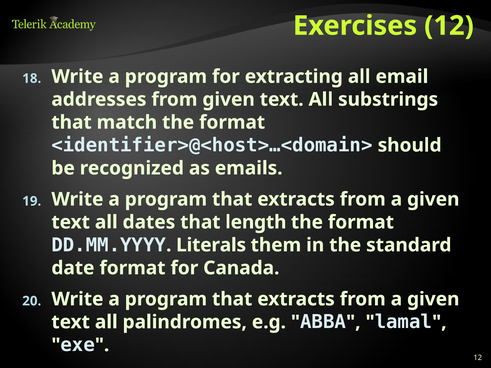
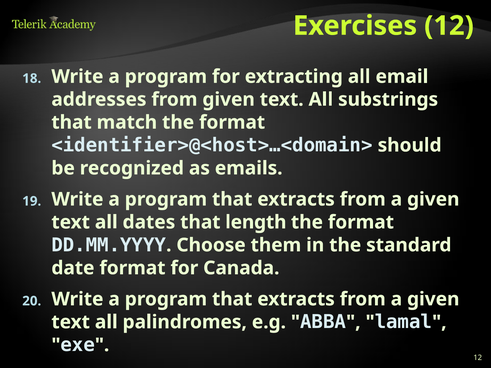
Literals: Literals -> Choose
